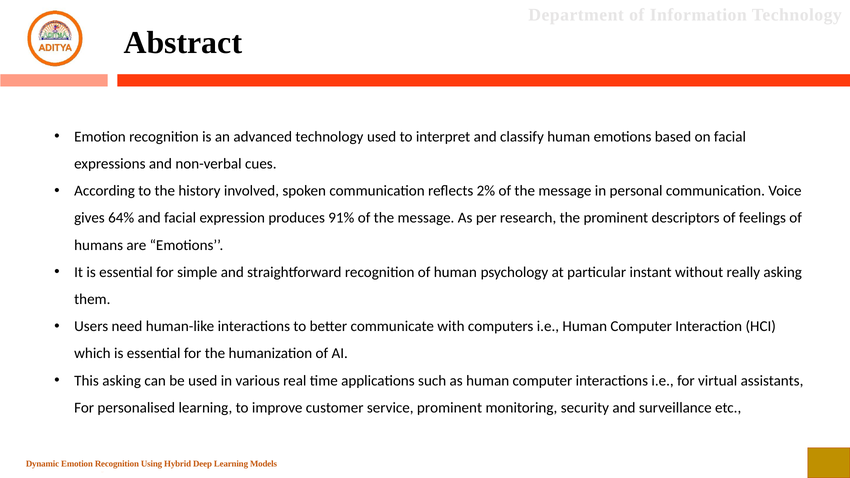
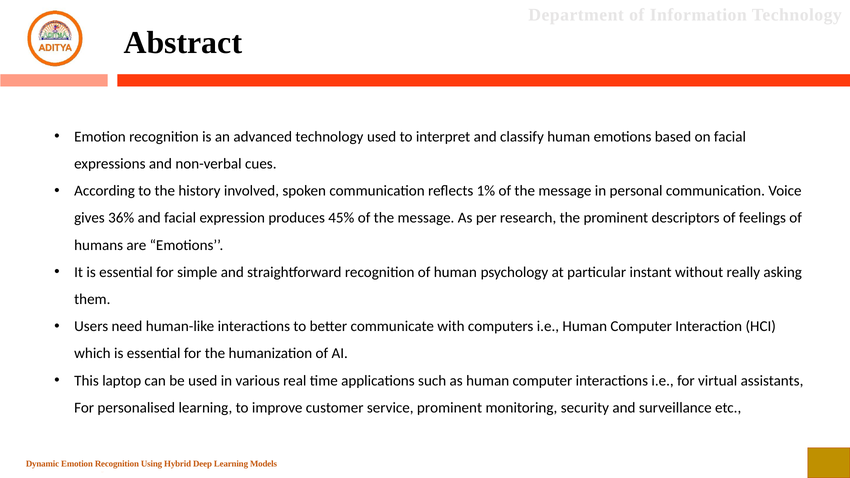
2%: 2% -> 1%
64%: 64% -> 36%
91%: 91% -> 45%
This asking: asking -> laptop
